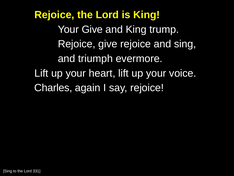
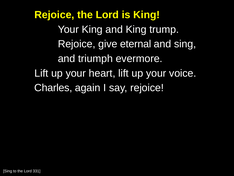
Your Give: Give -> King
give rejoice: rejoice -> eternal
